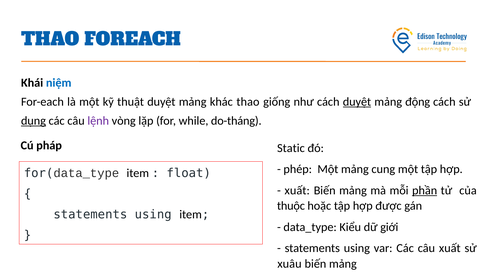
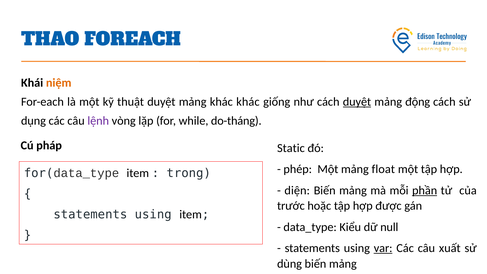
niệm colour: blue -> orange
khác thao: thao -> khác
dụng underline: present -> none
cung: cung -> float
float: float -> trong
xuất at (297, 190): xuất -> diện
thuộc: thuộc -> trước
giới: giới -> null
var underline: none -> present
xuâu: xuâu -> dùng
